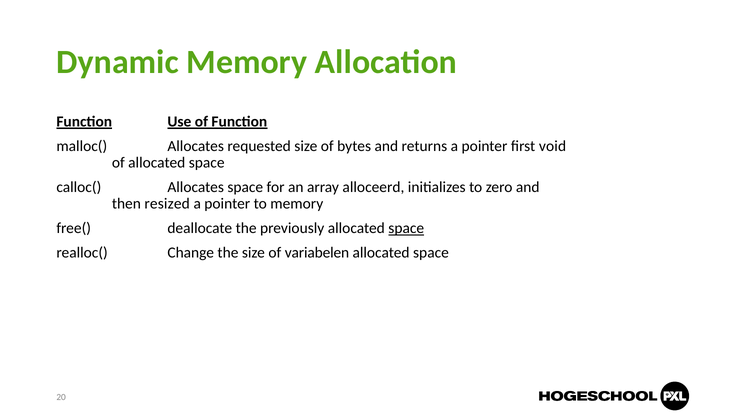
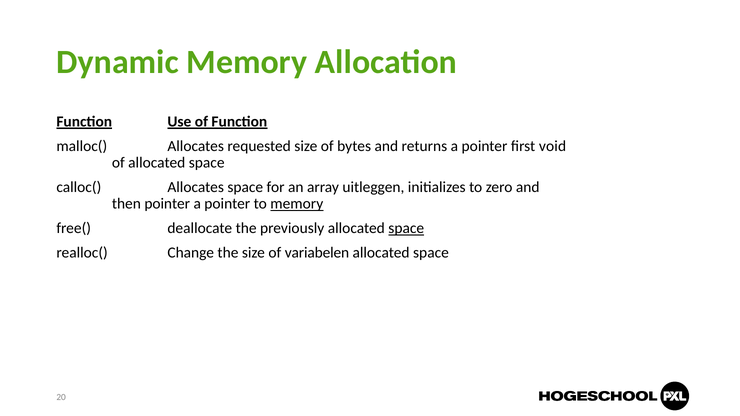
alloceerd: alloceerd -> uitleggen
then resized: resized -> pointer
memory at (297, 204) underline: none -> present
